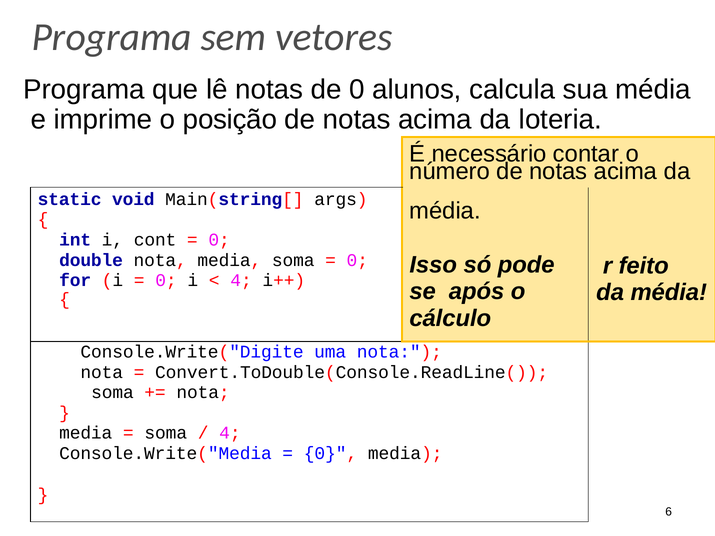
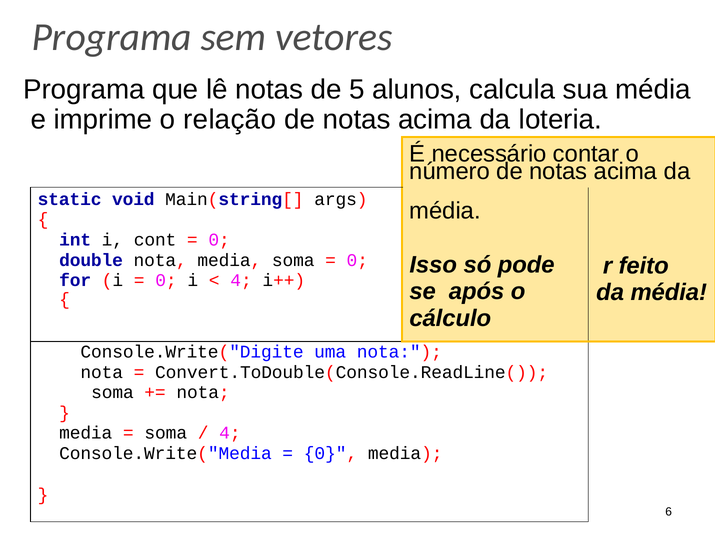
de 0: 0 -> 5
posição: posição -> relação
